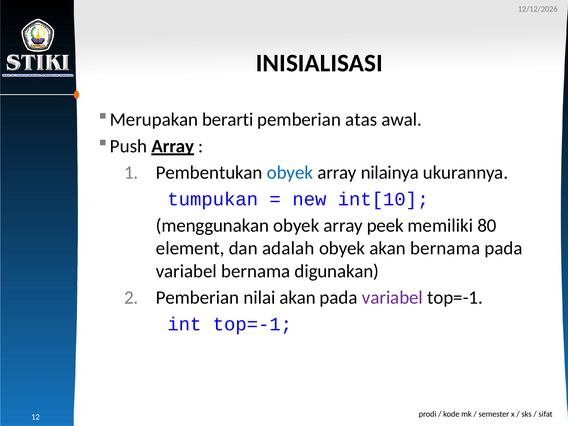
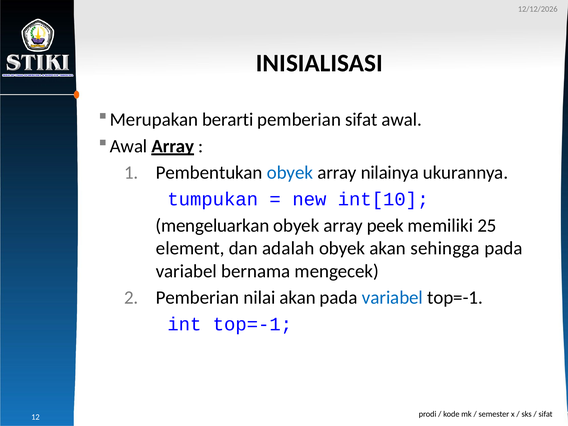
pemberian atas: atas -> sifat
Push at (128, 146): Push -> Awal
menggunakan: menggunakan -> mengeluarkan
80: 80 -> 25
akan bernama: bernama -> sehingga
digunakan: digunakan -> mengecek
variabel at (392, 298) colour: purple -> blue
